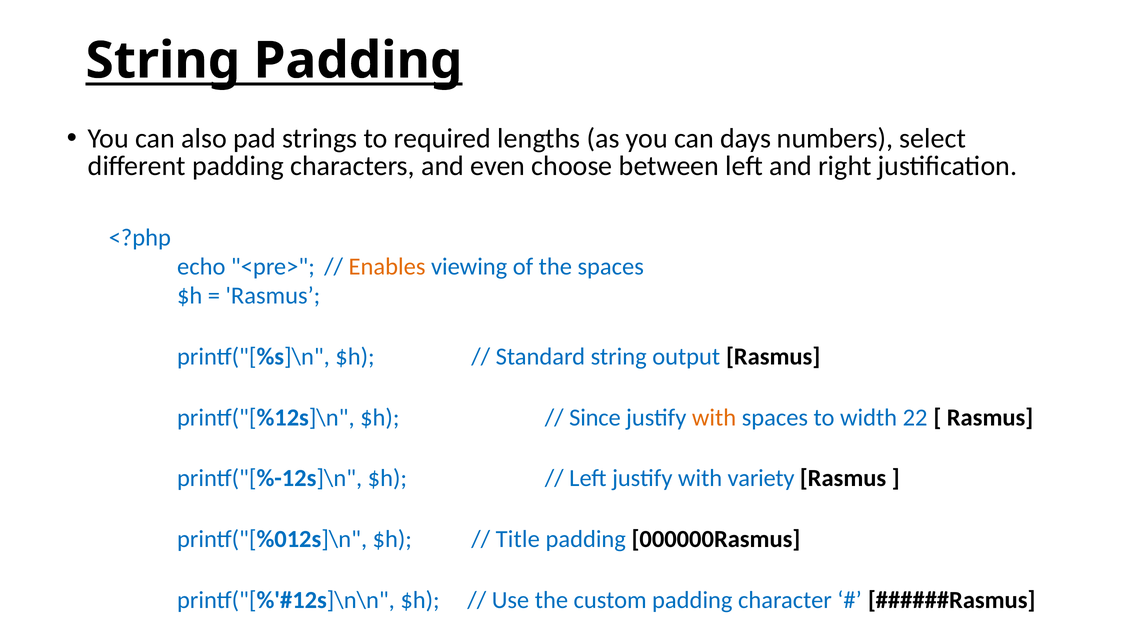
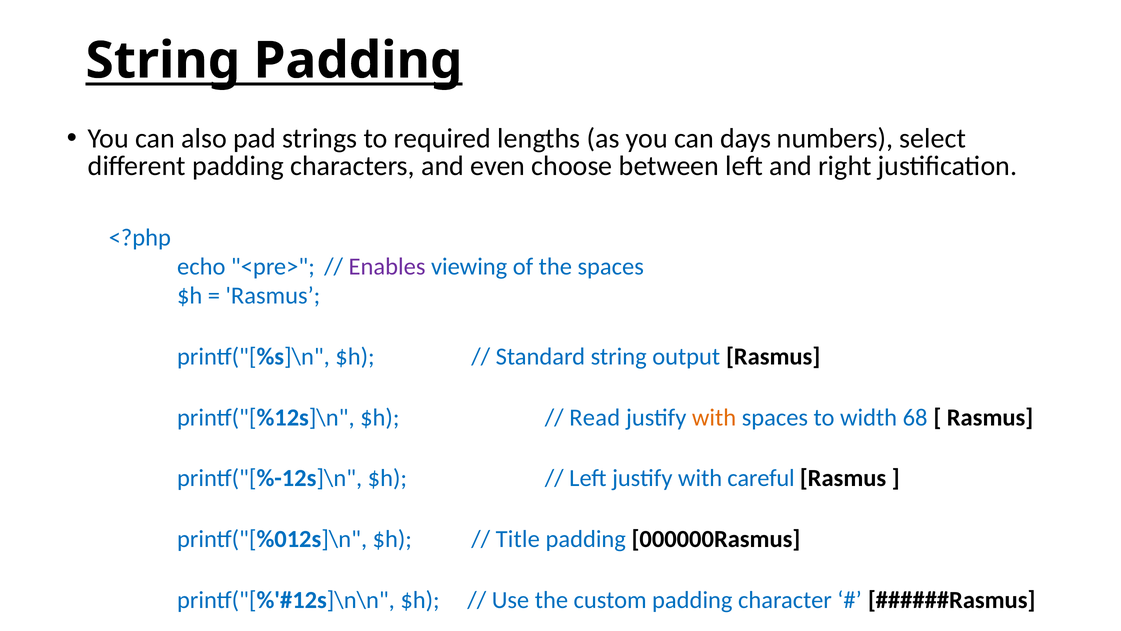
Enables colour: orange -> purple
Since: Since -> Read
22: 22 -> 68
variety: variety -> careful
